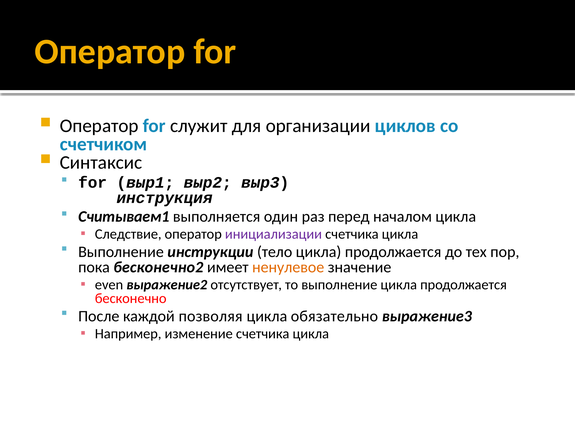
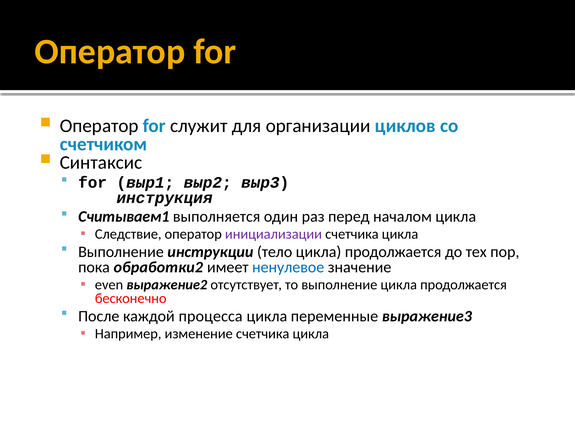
бесконечно2: бесконечно2 -> обработки2
ненулевое colour: orange -> blue
позволяя: позволяя -> процесса
обязательно: обязательно -> переменные
